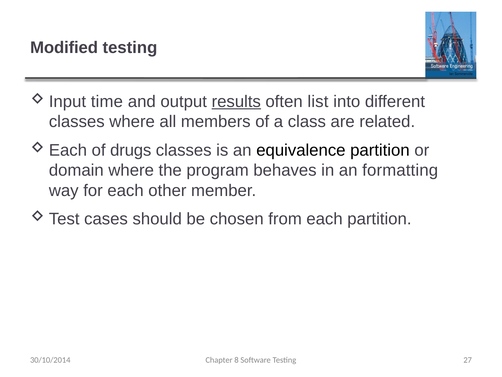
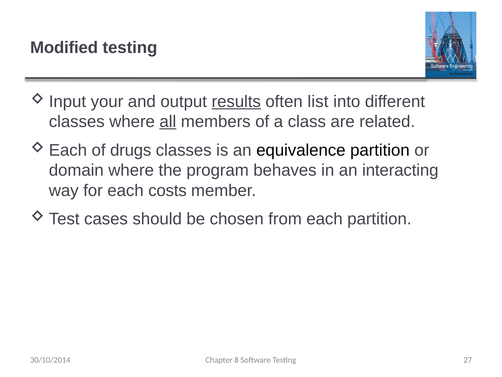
time: time -> your
all underline: none -> present
formatting: formatting -> interacting
other: other -> costs
